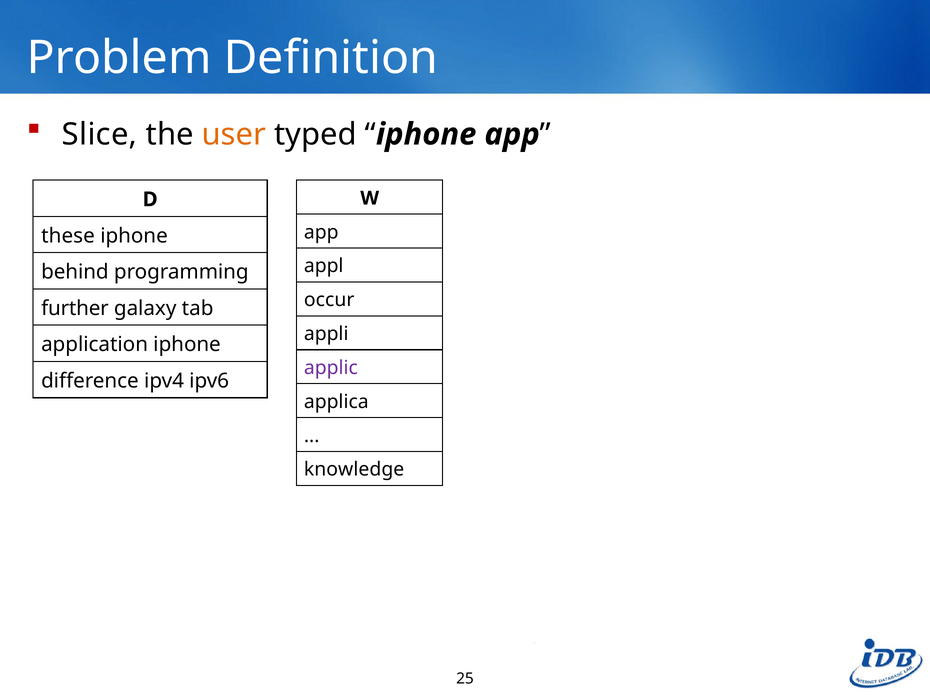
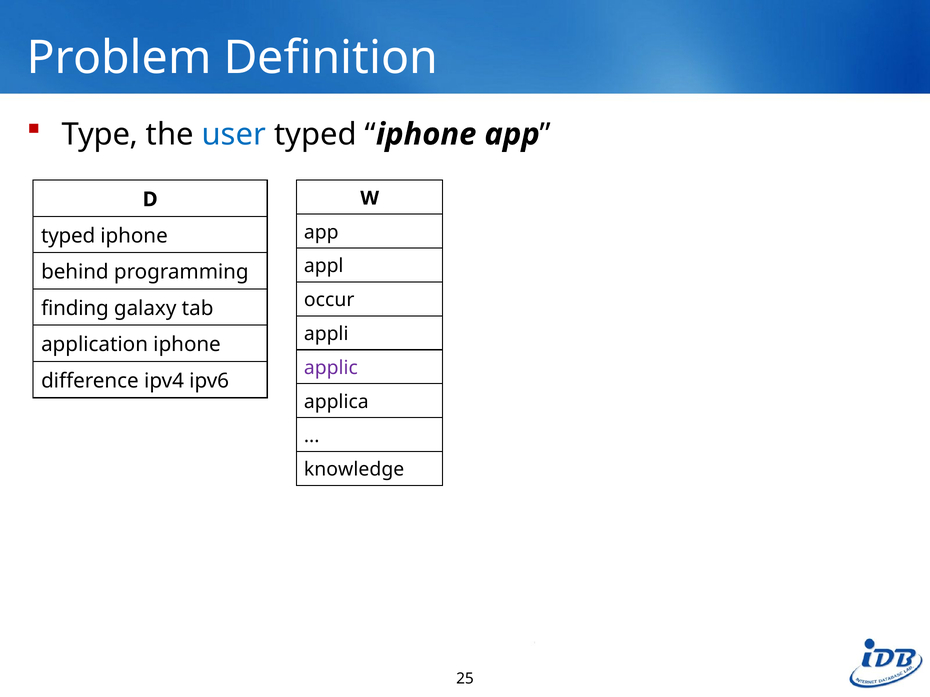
Slice: Slice -> Type
user colour: orange -> blue
these at (68, 236): these -> typed
further: further -> finding
